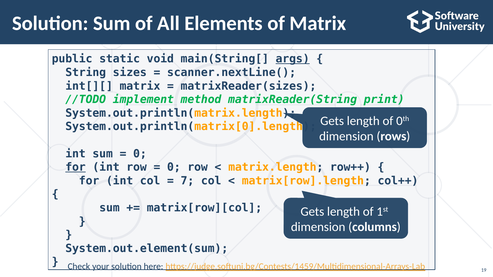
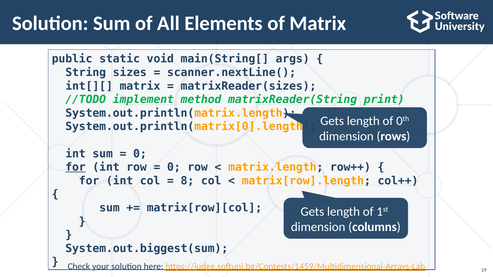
args underline: present -> none
7: 7 -> 8
System.out.element(sum: System.out.element(sum -> System.out.biggest(sum
